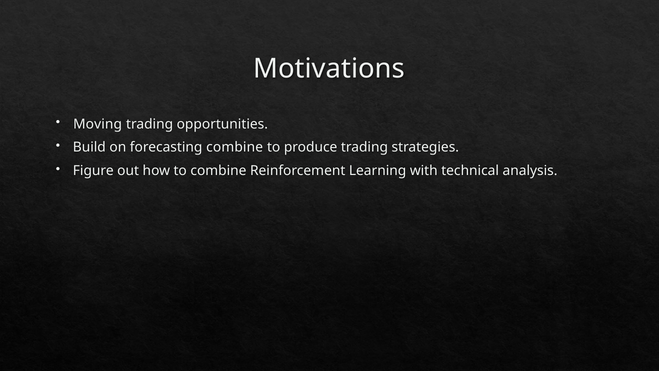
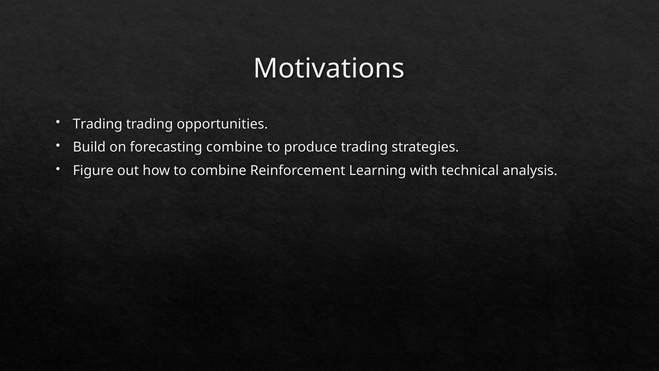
Moving at (98, 124): Moving -> Trading
